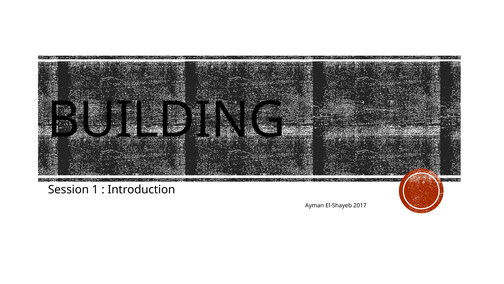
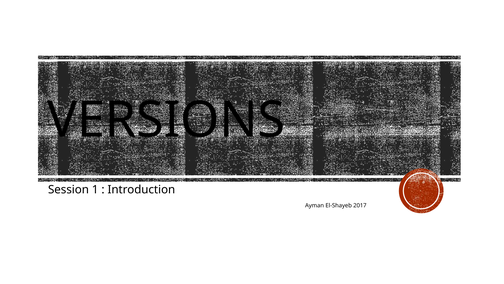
BUILDING: BUILDING -> VERSIONS
